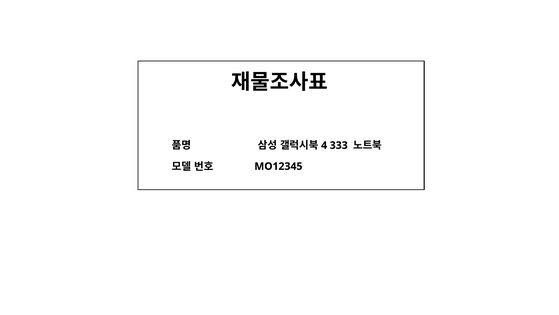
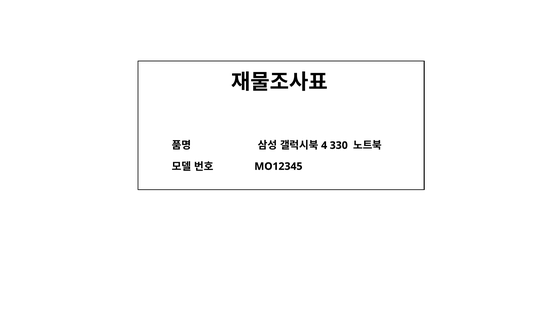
333: 333 -> 330
